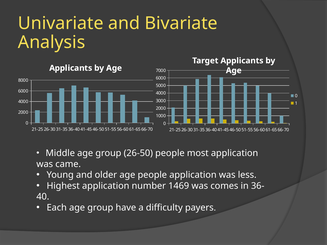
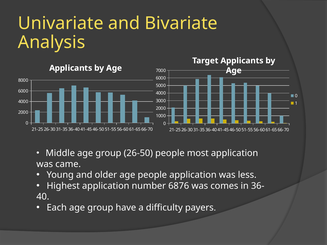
1469: 1469 -> 6876
